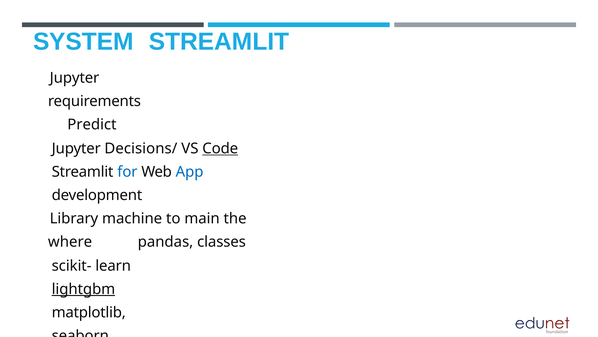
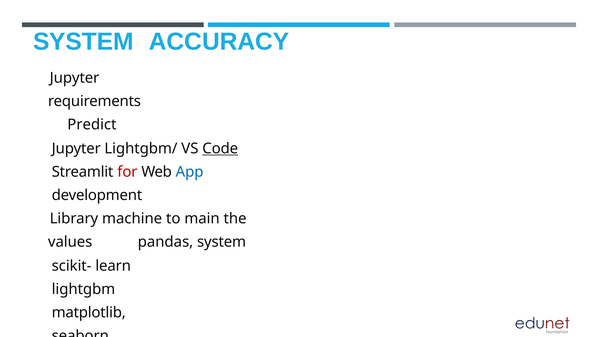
SYSTEM STREAMLIT: STREAMLIT -> ACCURACY
Decisions/: Decisions/ -> Lightgbm/
for colour: blue -> red
where: where -> values
pandas classes: classes -> system
lightgbm underline: present -> none
